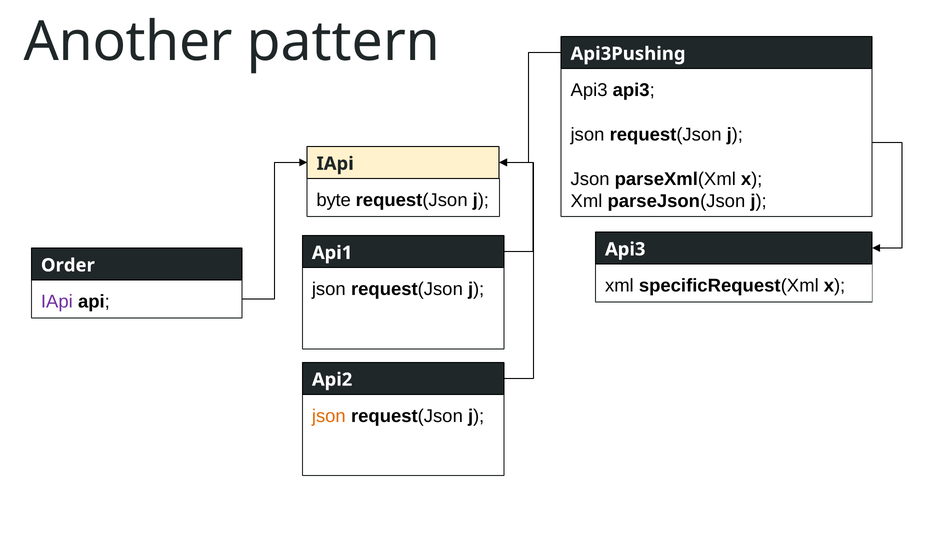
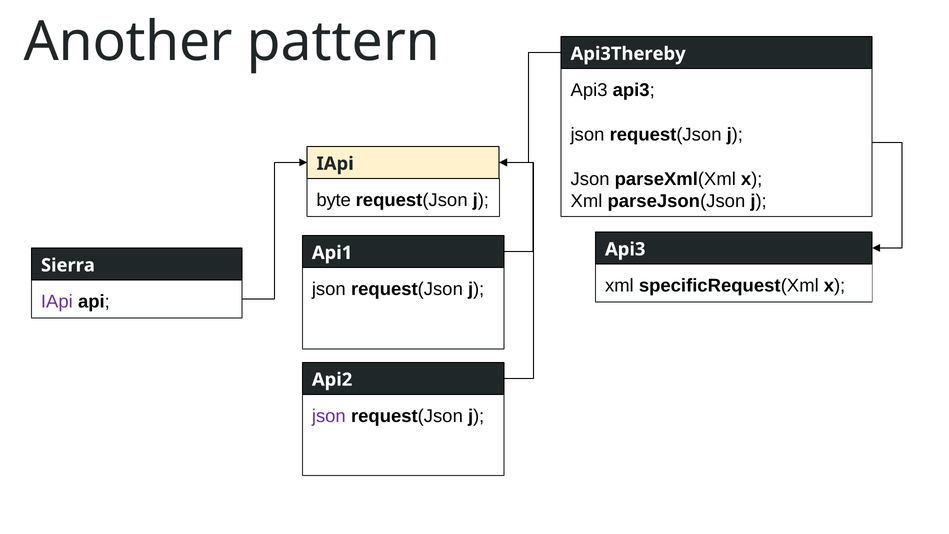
Api3Pushing: Api3Pushing -> Api3Thereby
Order: Order -> Sierra
json at (329, 416) colour: orange -> purple
